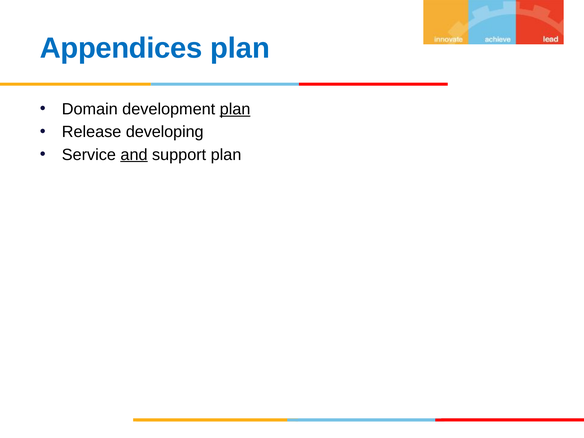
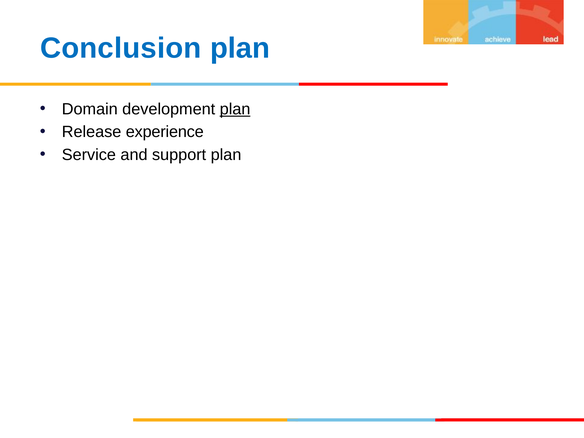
Appendices: Appendices -> Conclusion
developing: developing -> experience
and underline: present -> none
